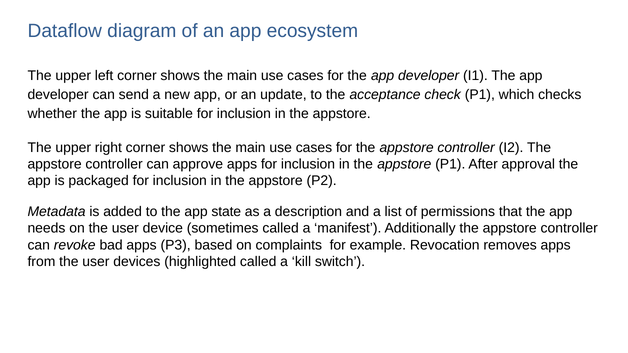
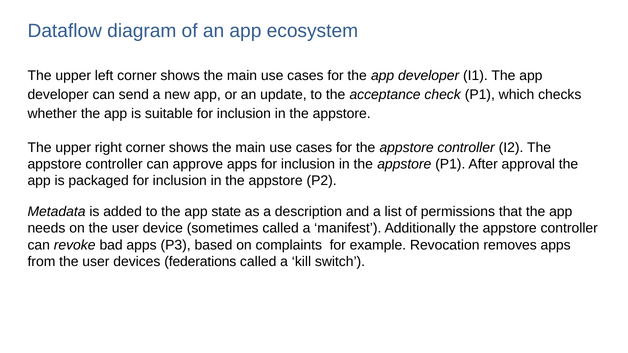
highlighted: highlighted -> federations
